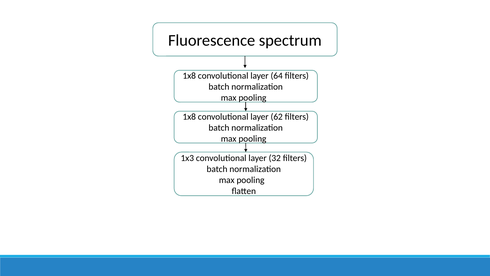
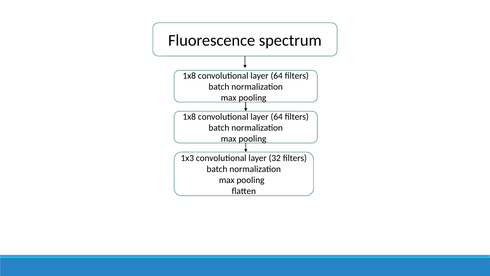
62 at (277, 117): 62 -> 64
